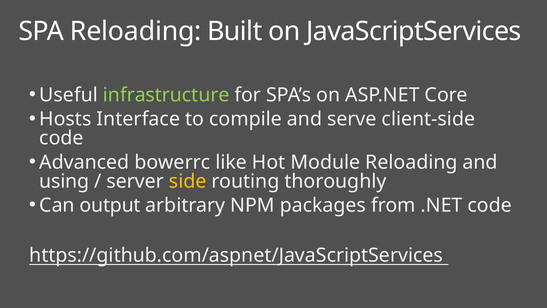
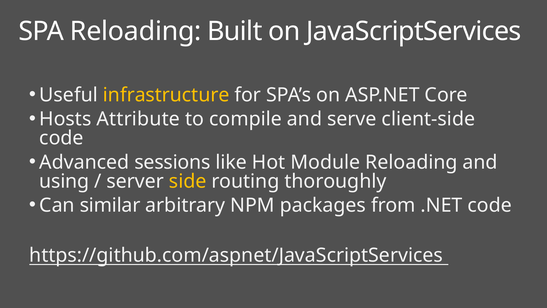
infrastructure colour: light green -> yellow
Interface: Interface -> Attribute
bowerrc: bowerrc -> sessions
output: output -> similar
